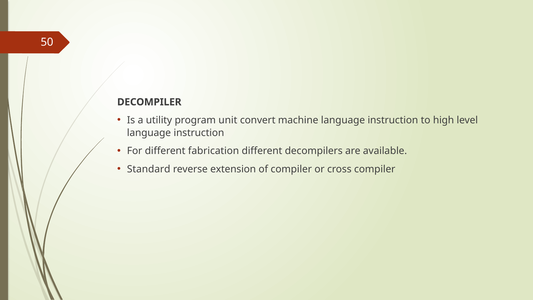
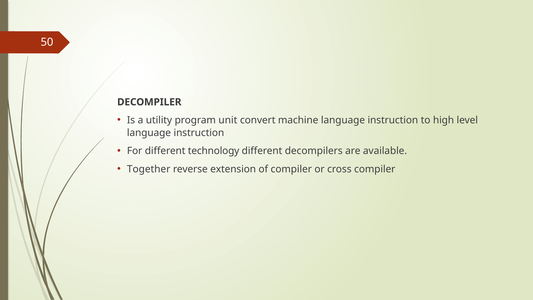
fabrication: fabrication -> technology
Standard: Standard -> Together
